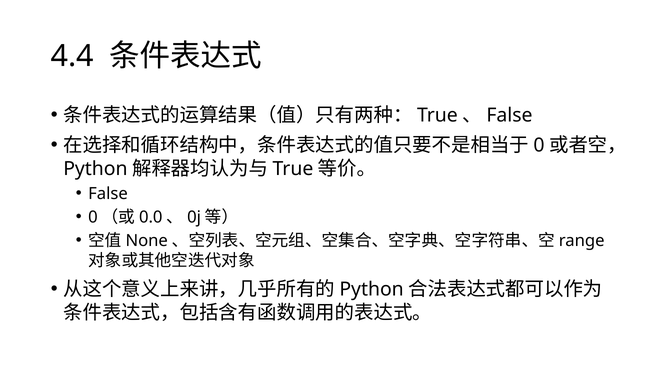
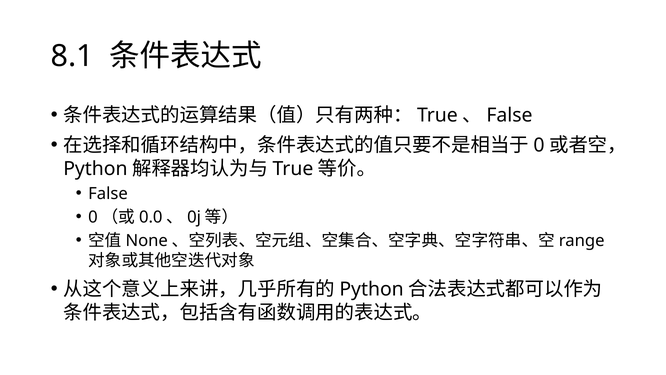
4.4: 4.4 -> 8.1
